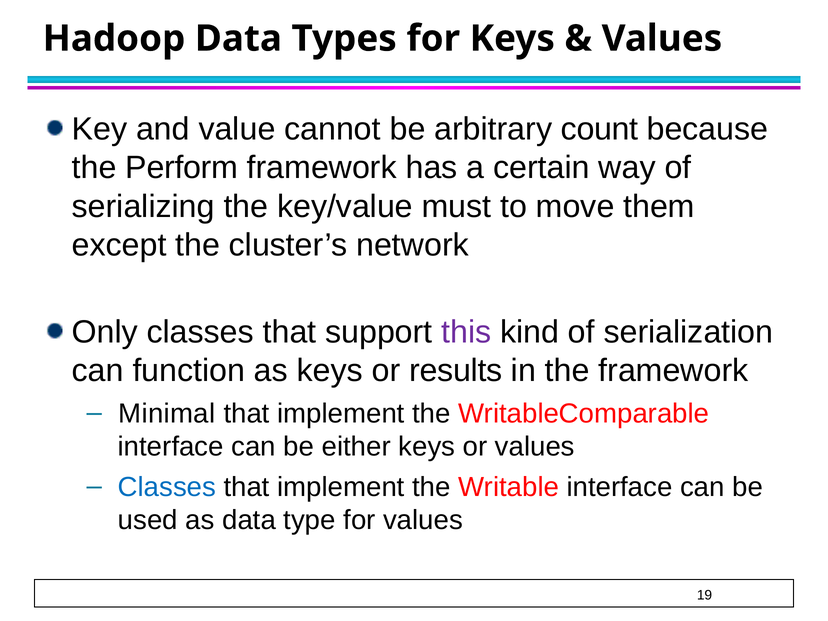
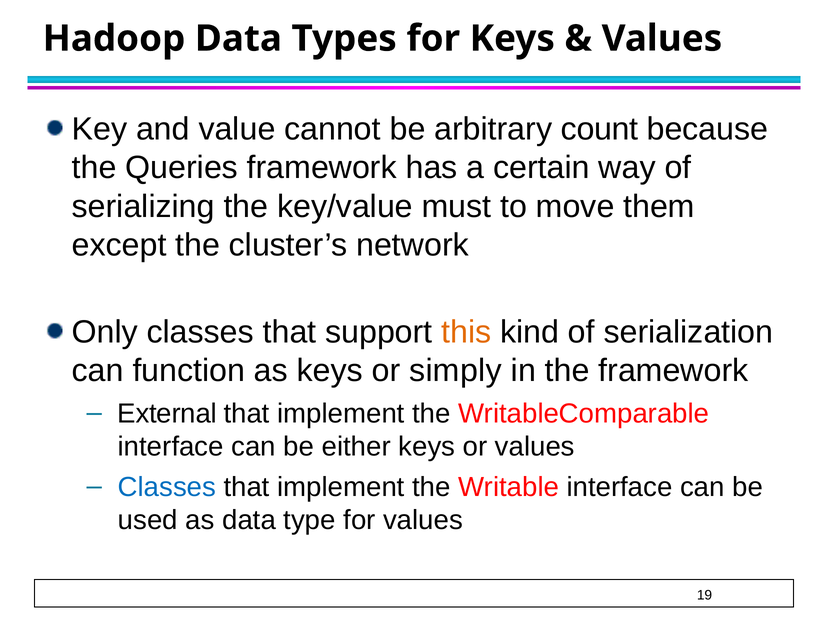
Perform: Perform -> Queries
this colour: purple -> orange
results: results -> simply
Minimal: Minimal -> External
